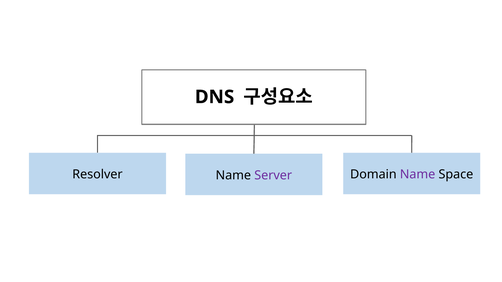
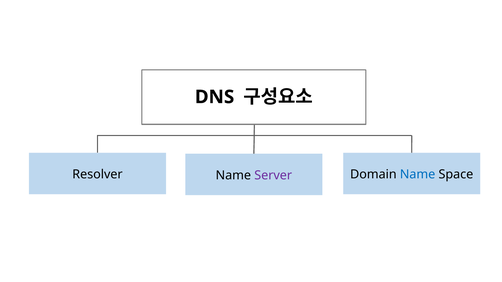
Name at (418, 175) colour: purple -> blue
